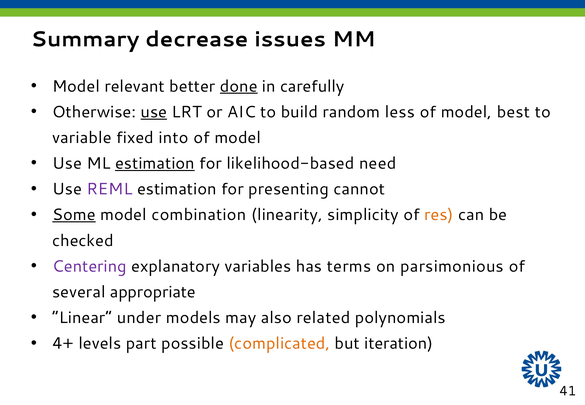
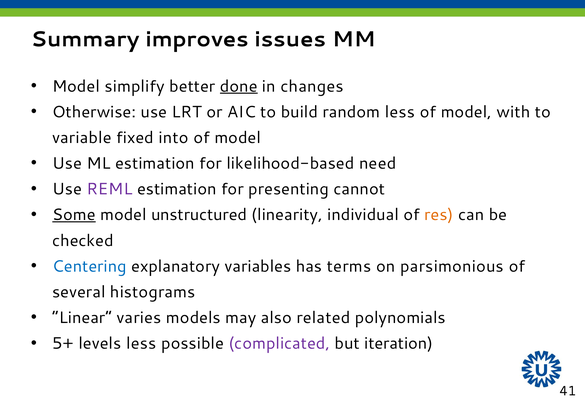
decrease: decrease -> improves
relevant: relevant -> simplify
carefully: carefully -> changes
use at (154, 112) underline: present -> none
best: best -> with
estimation at (155, 163) underline: present -> none
combination: combination -> unstructured
simplicity: simplicity -> individual
Centering colour: purple -> blue
appropriate: appropriate -> histograms
under: under -> varies
4+: 4+ -> 5+
levels part: part -> less
complicated colour: orange -> purple
